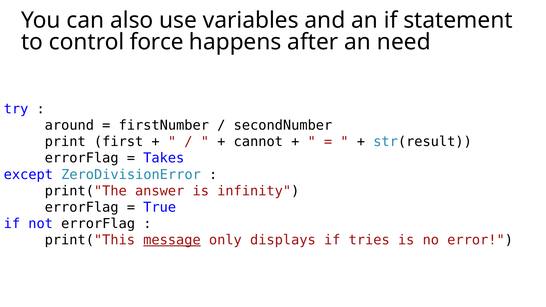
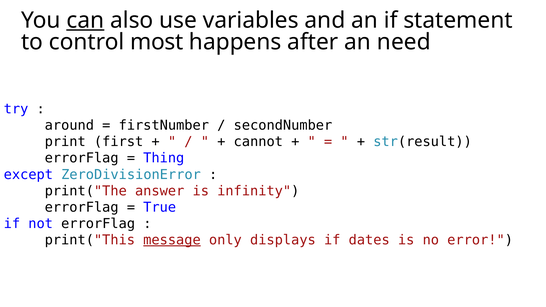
can underline: none -> present
force: force -> most
Takes: Takes -> Thing
tries: tries -> dates
